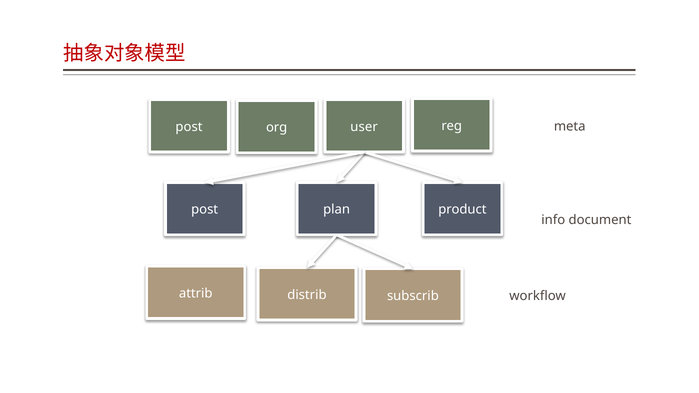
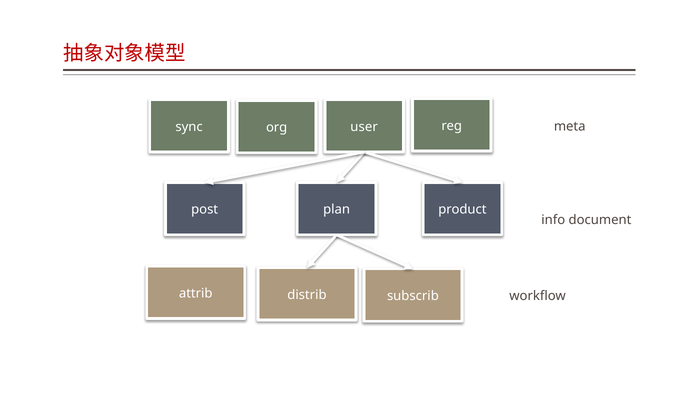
post at (189, 127): post -> sync
